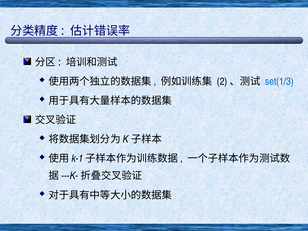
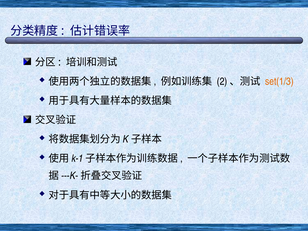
set(1/3 colour: blue -> orange
